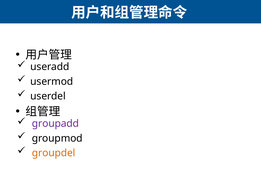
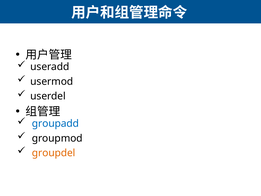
groupadd colour: purple -> blue
